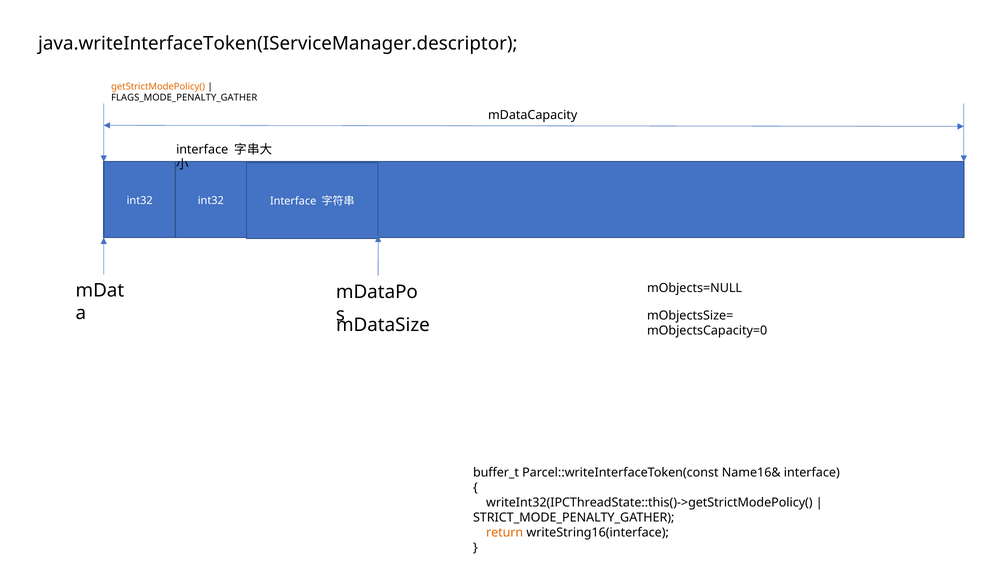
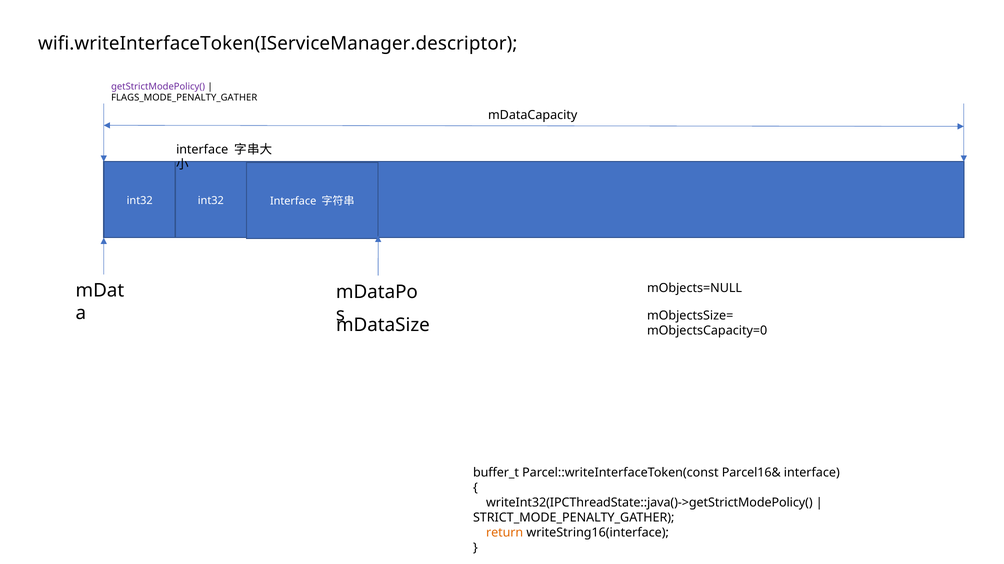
java.writeInterfaceToken(IServiceManager.descriptor: java.writeInterfaceToken(IServiceManager.descriptor -> wifi.writeInterfaceToken(IServiceManager.descriptor
getStrictModePolicy( colour: orange -> purple
Name16&: Name16& -> Parcel16&
writeInt32(IPCThreadState::this()->getStrictModePolicy(: writeInt32(IPCThreadState::this()->getStrictModePolicy( -> writeInt32(IPCThreadState::java()->getStrictModePolicy(
